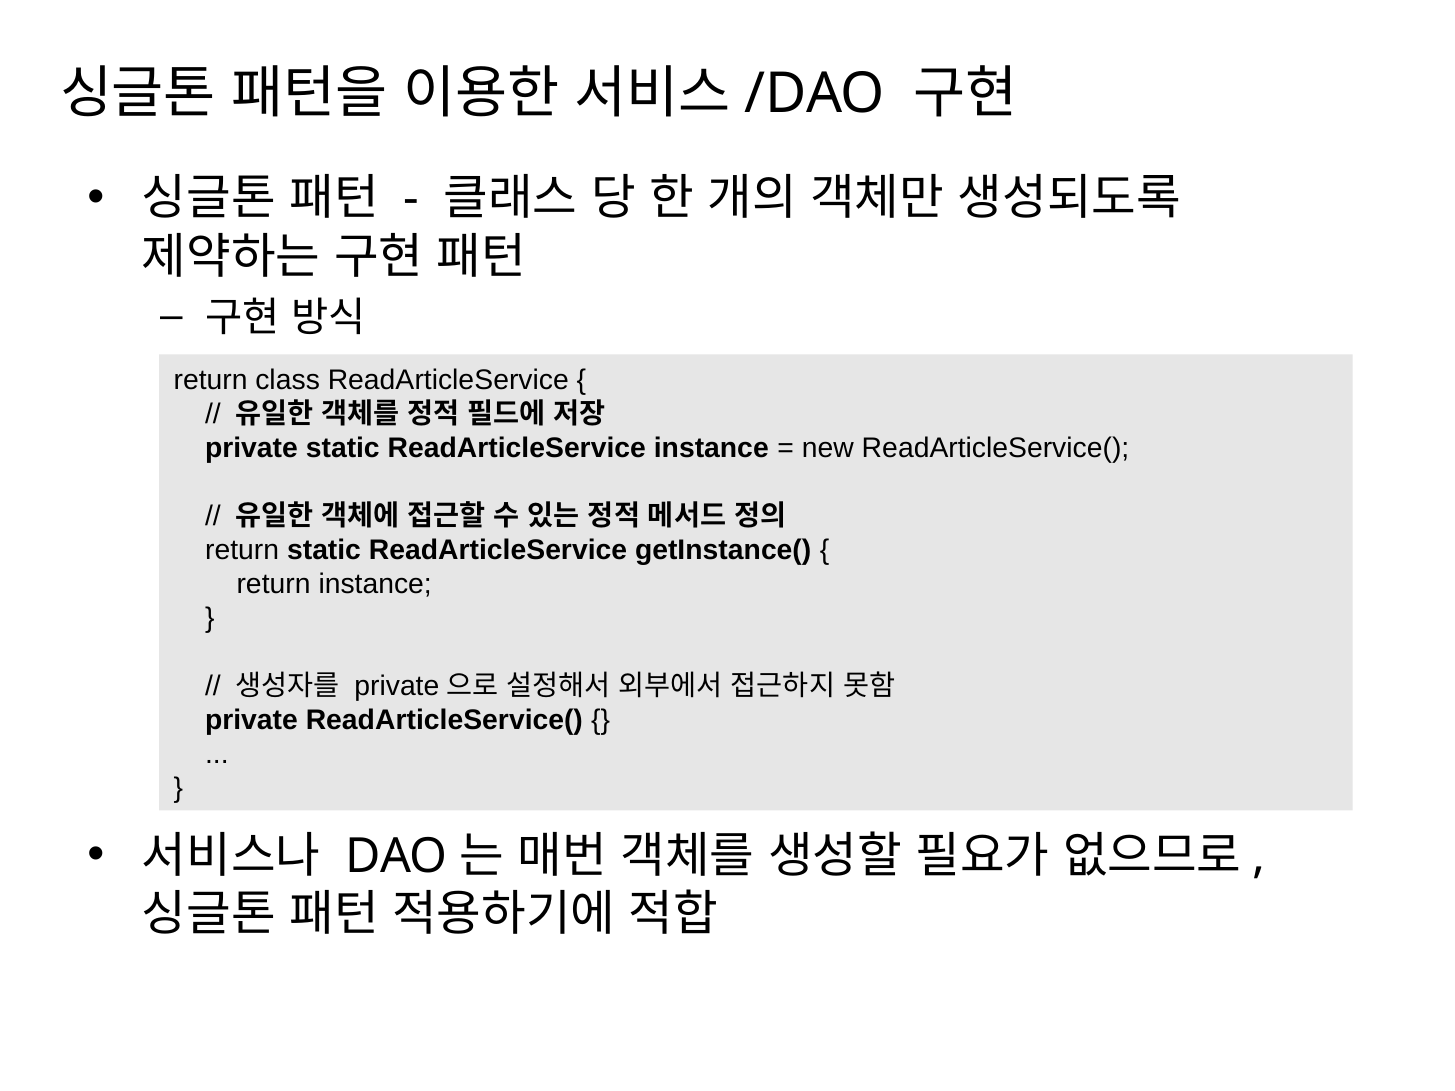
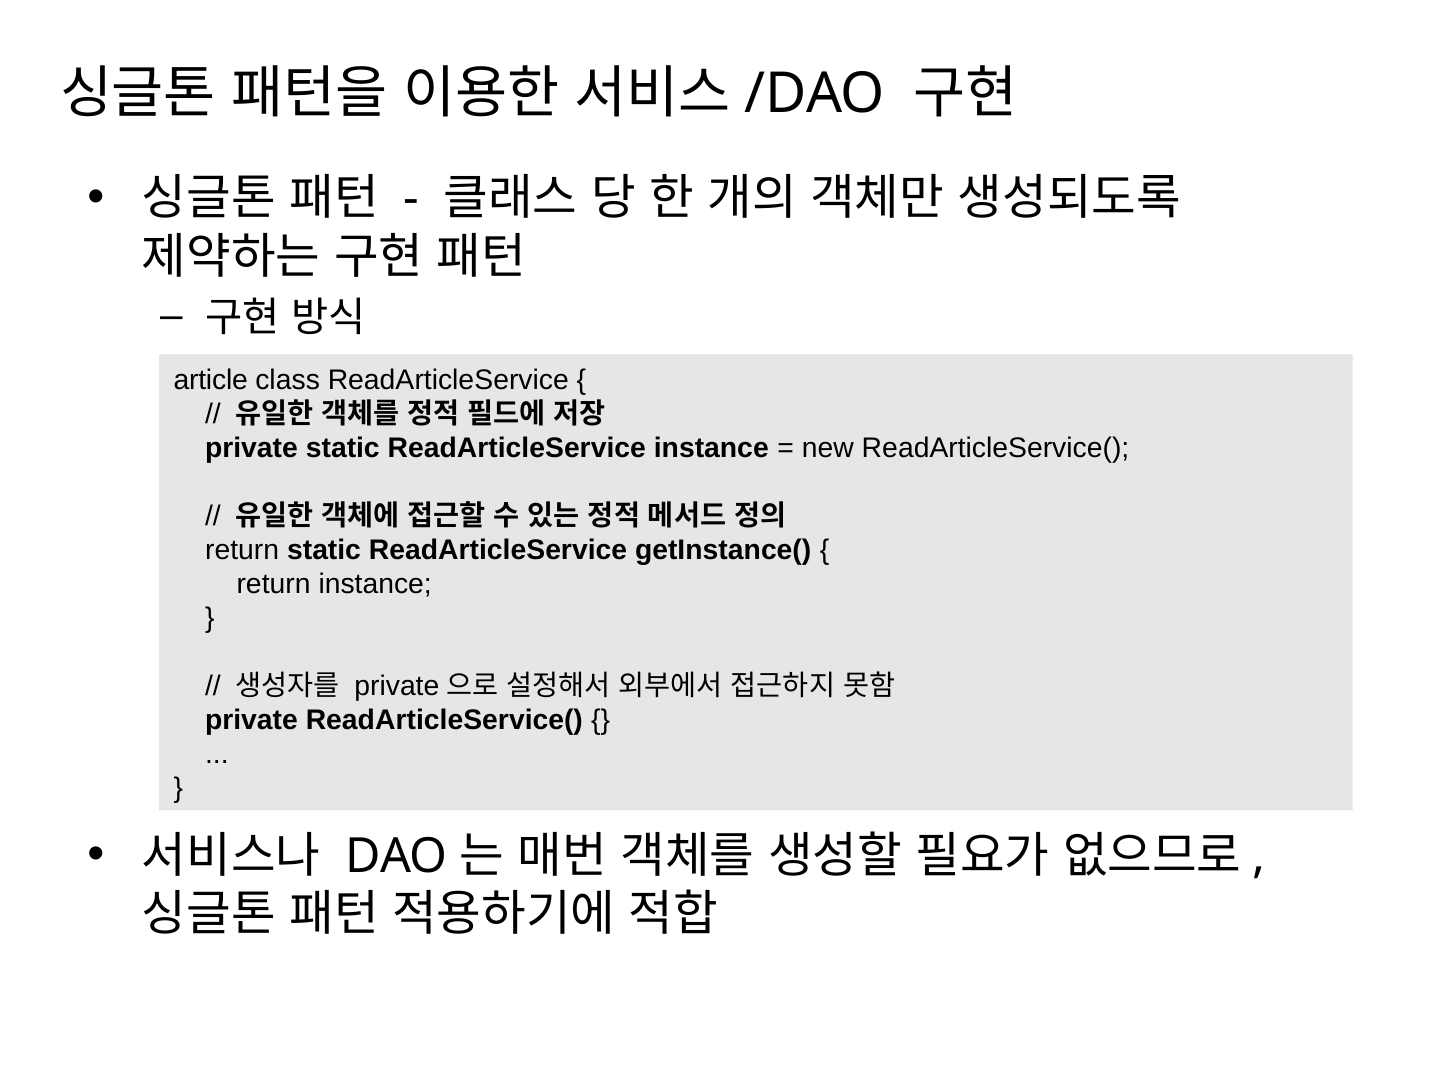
return at (211, 381): return -> article
